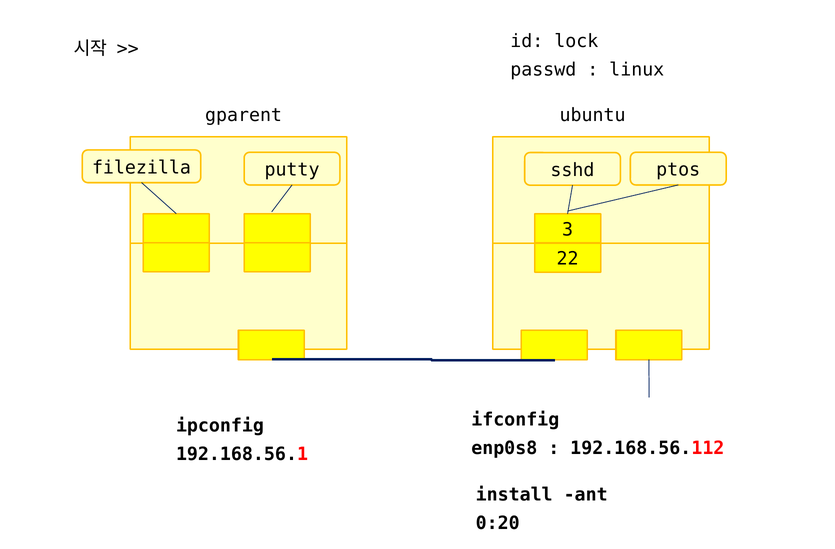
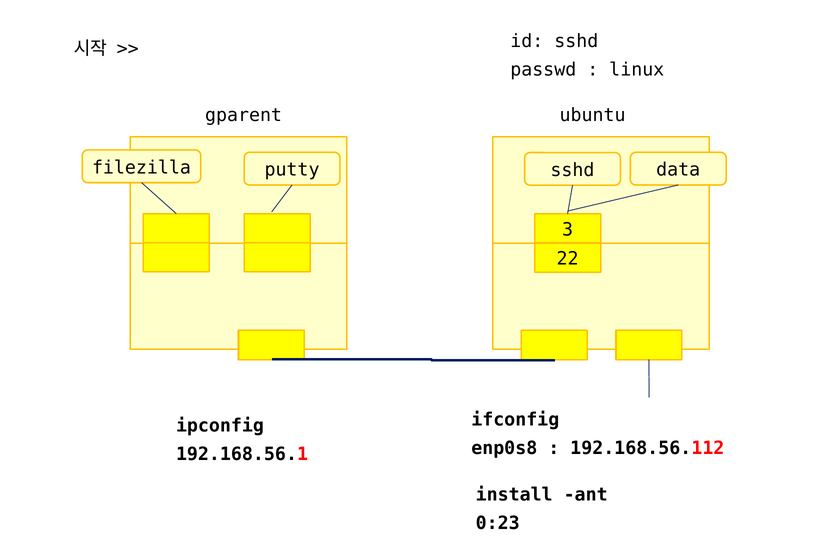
id lock: lock -> sshd
ptos: ptos -> data
0:20: 0:20 -> 0:23
